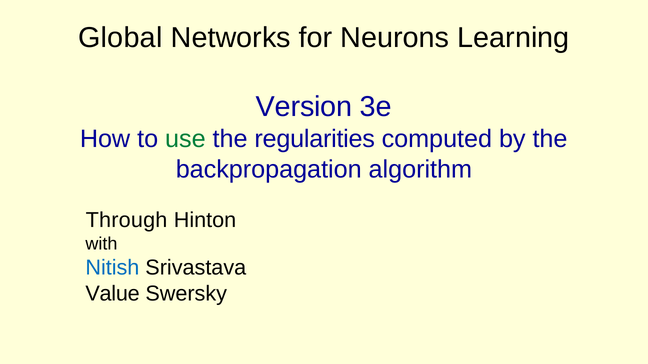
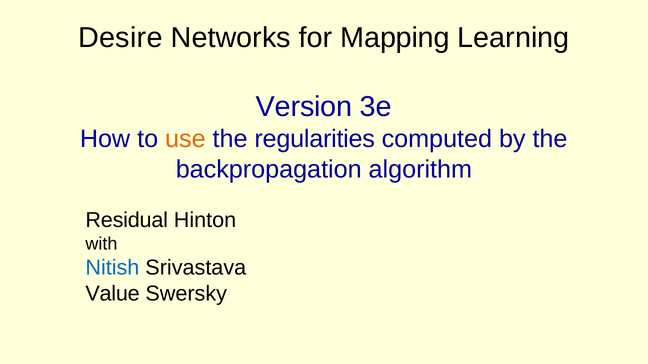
Global: Global -> Desire
Neurons: Neurons -> Mapping
use colour: green -> orange
Through: Through -> Residual
